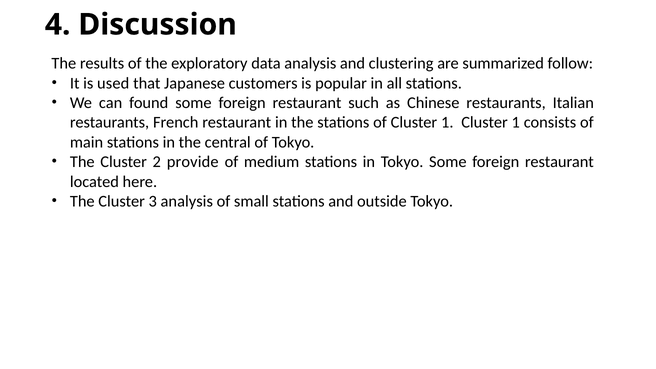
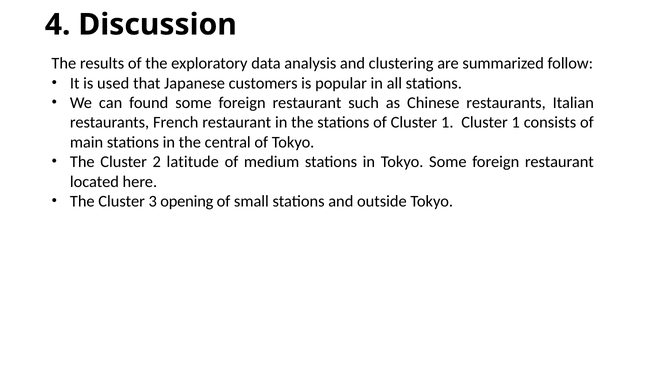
provide: provide -> latitude
3 analysis: analysis -> opening
